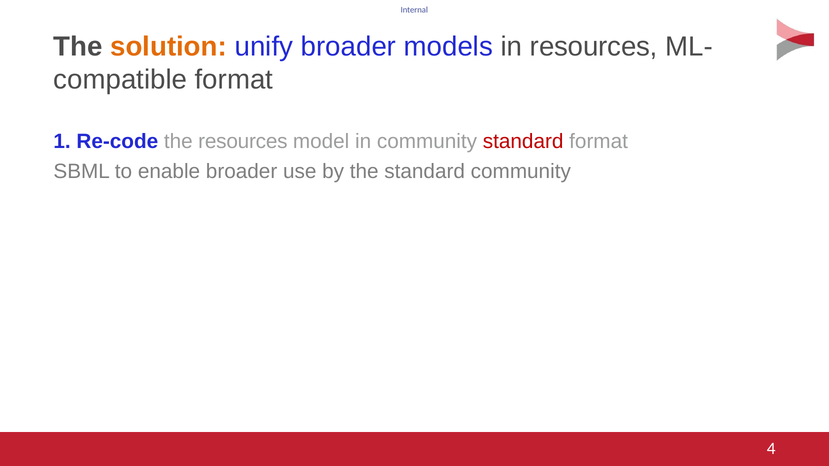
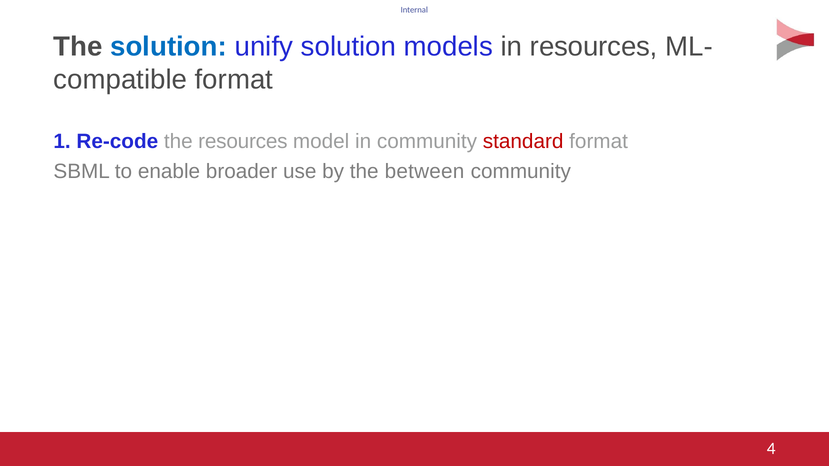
solution at (169, 46) colour: orange -> blue
unify broader: broader -> solution
the standard: standard -> between
